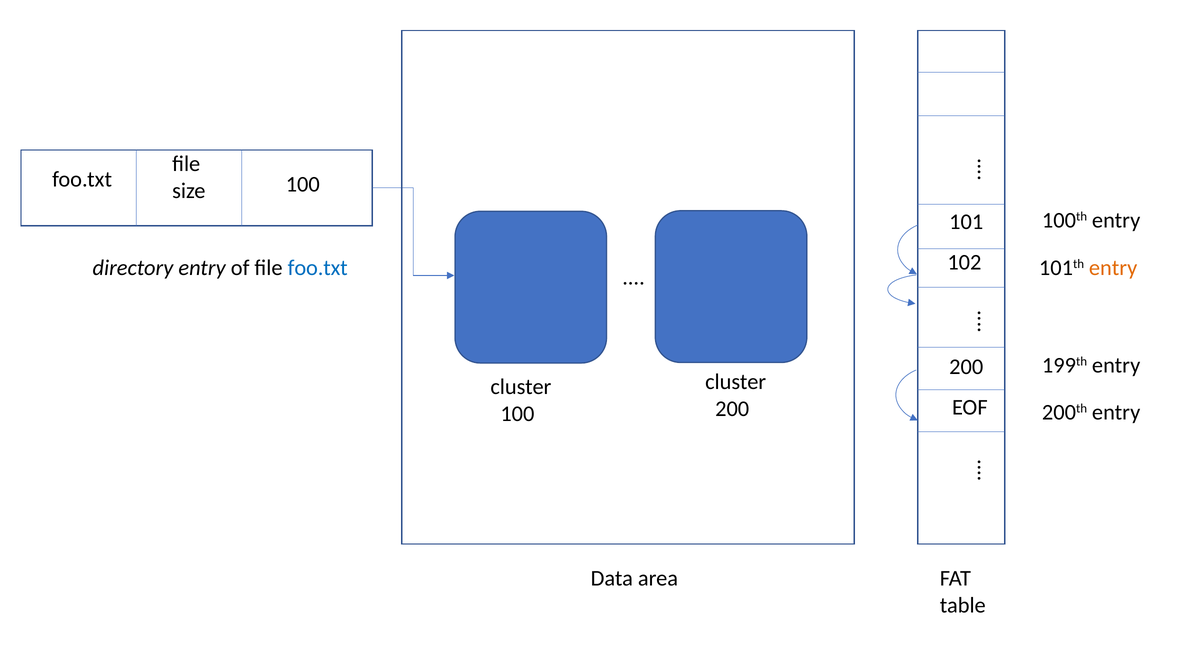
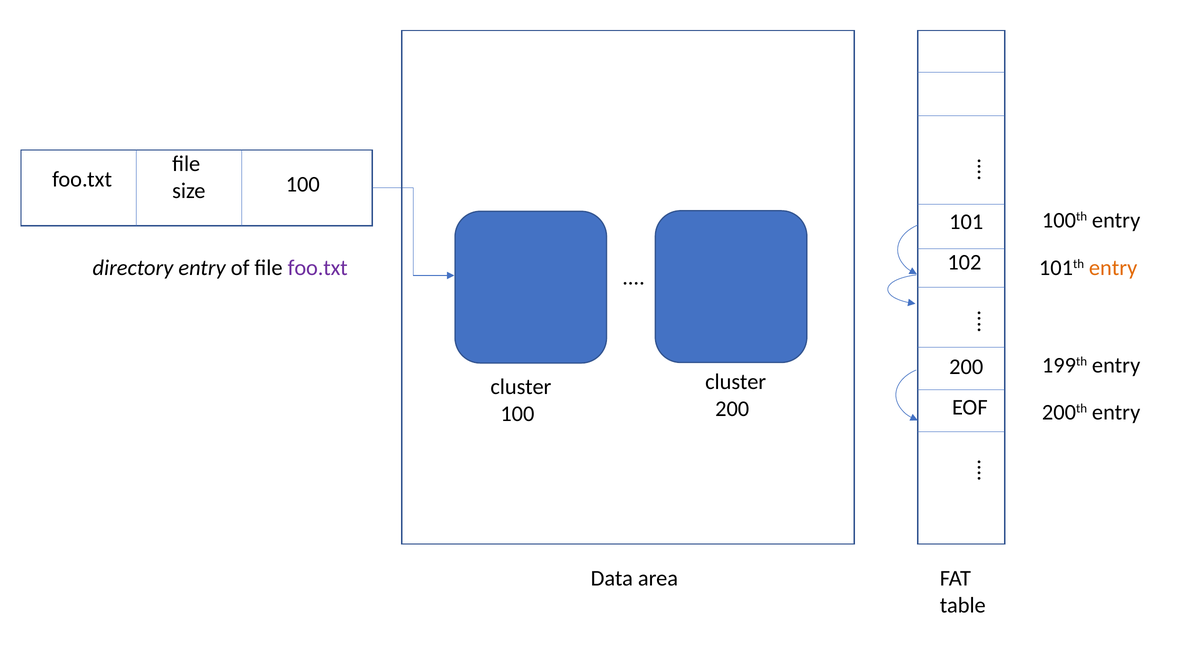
foo.txt at (318, 268) colour: blue -> purple
